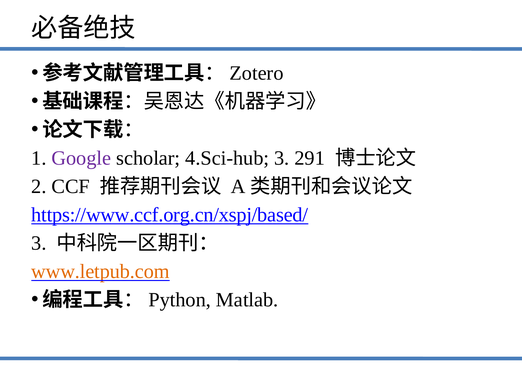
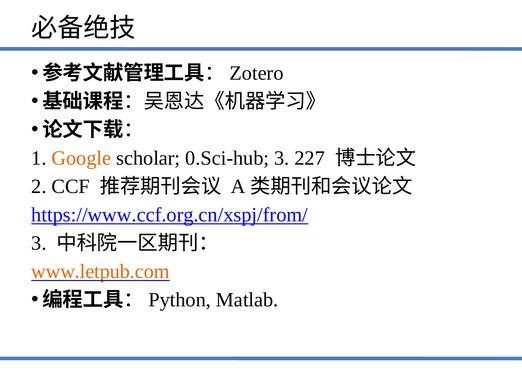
Google colour: purple -> orange
4.Sci-hub: 4.Sci-hub -> 0.Sci-hub
291: 291 -> 227
https://www.ccf.org.cn/xspj/based/: https://www.ccf.org.cn/xspj/based/ -> https://www.ccf.org.cn/xspj/from/
